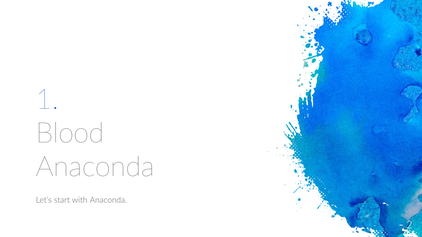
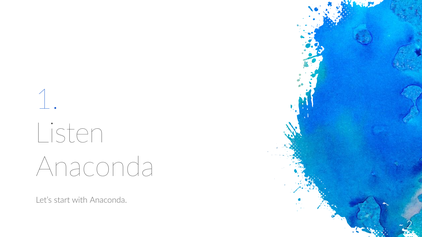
Blood: Blood -> Listen
